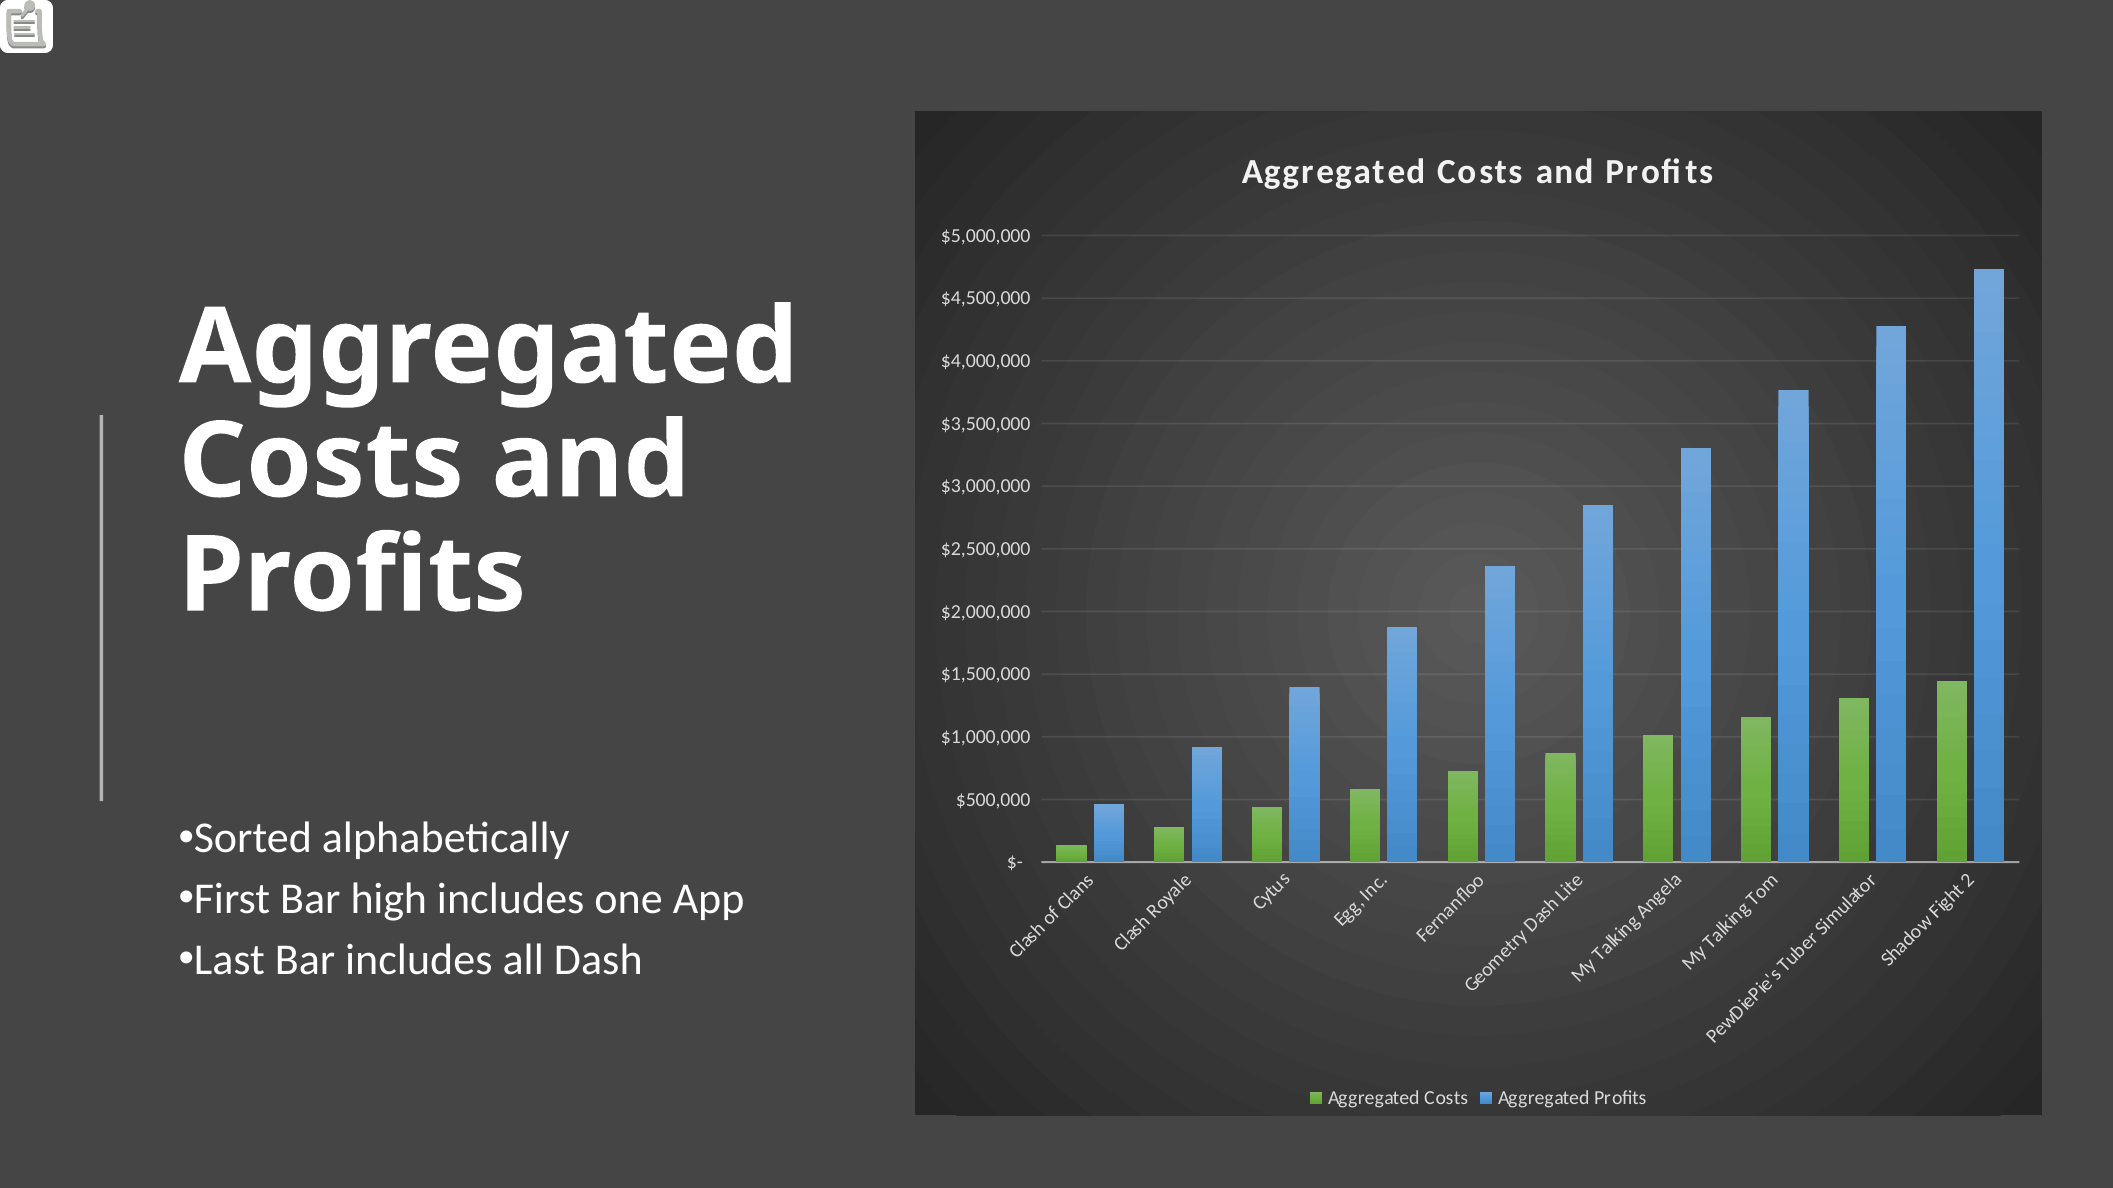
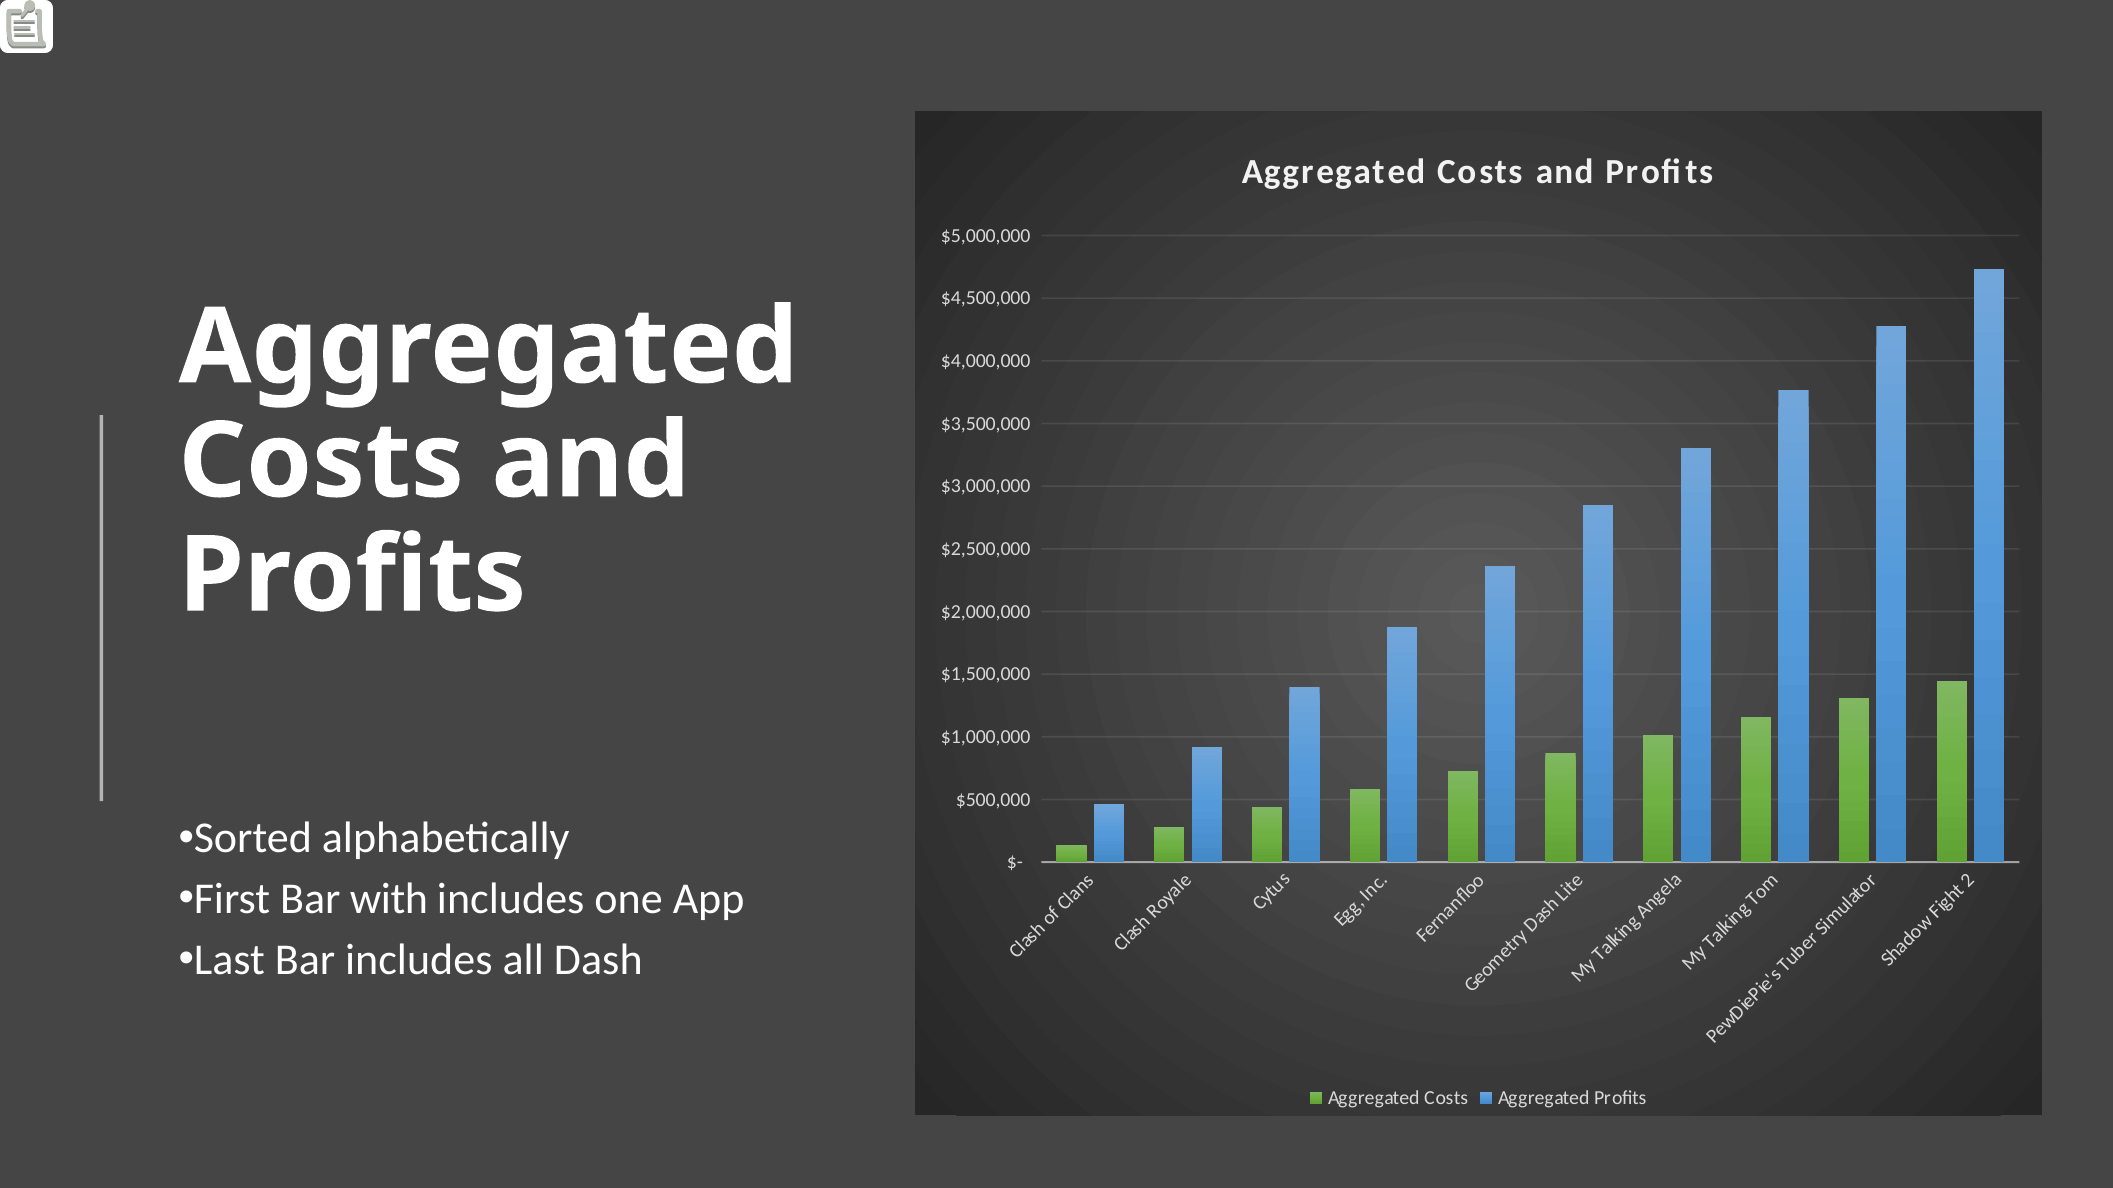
high: high -> with
